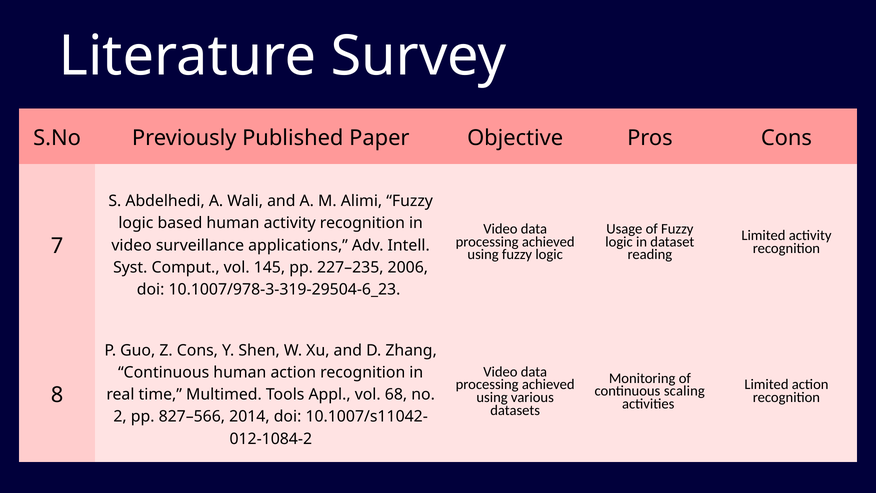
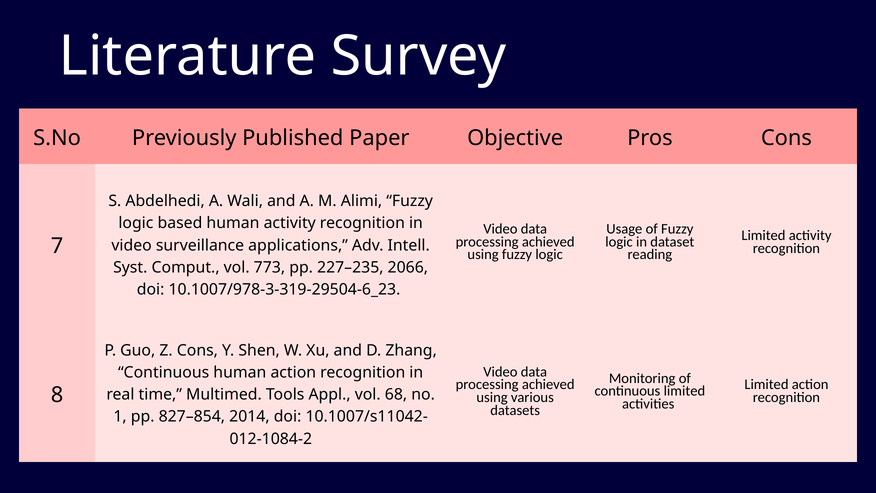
145: 145 -> 773
2006: 2006 -> 2066
continuous scaling: scaling -> limited
2: 2 -> 1
827–566: 827–566 -> 827–854
